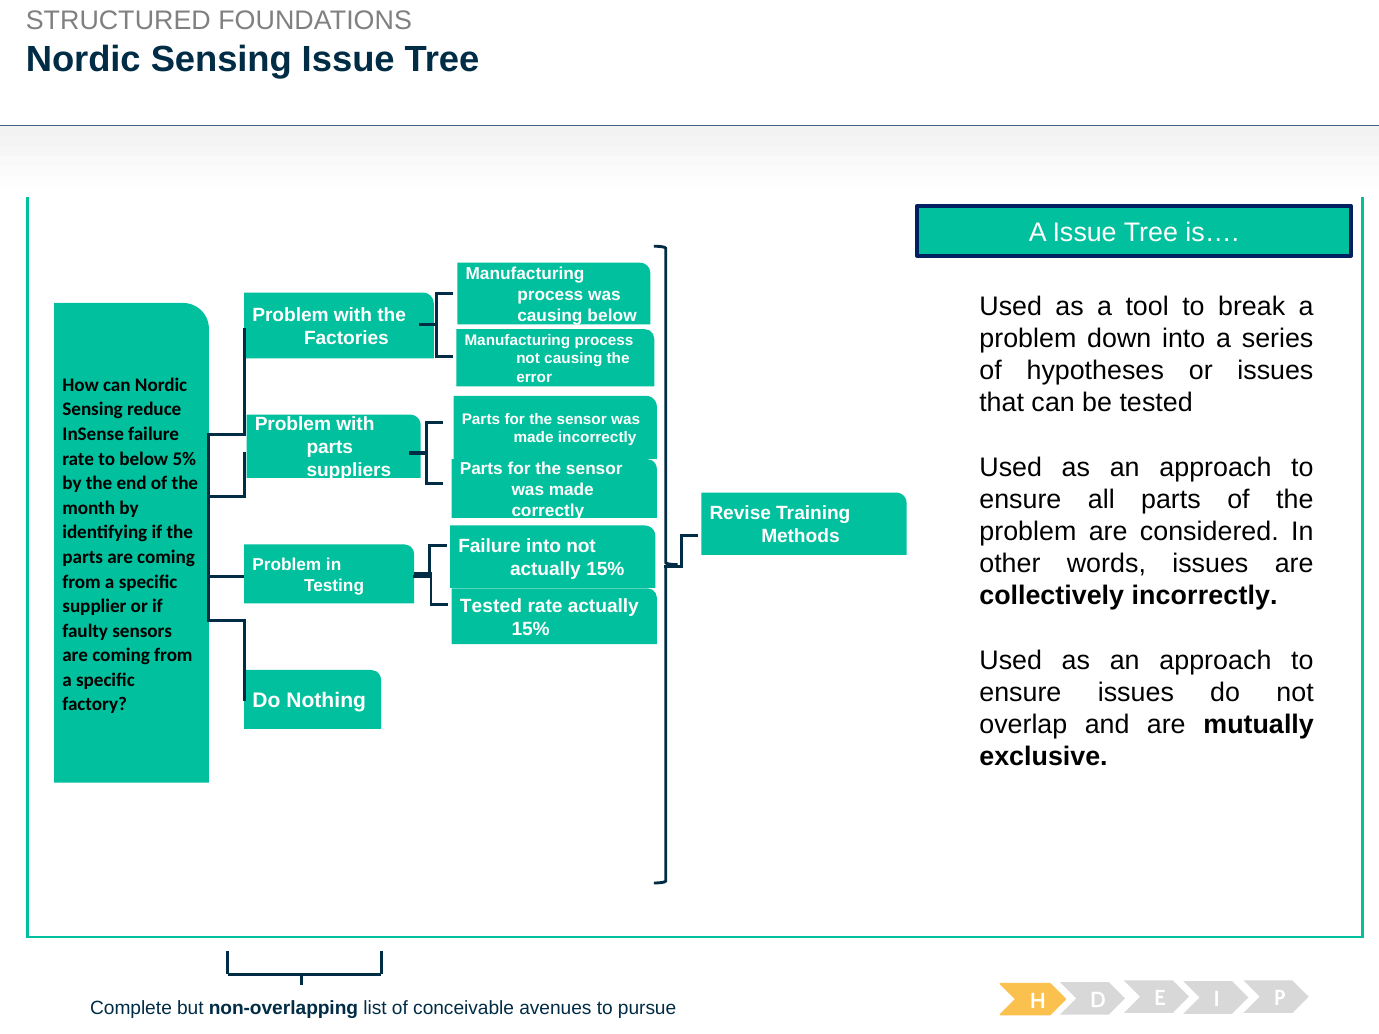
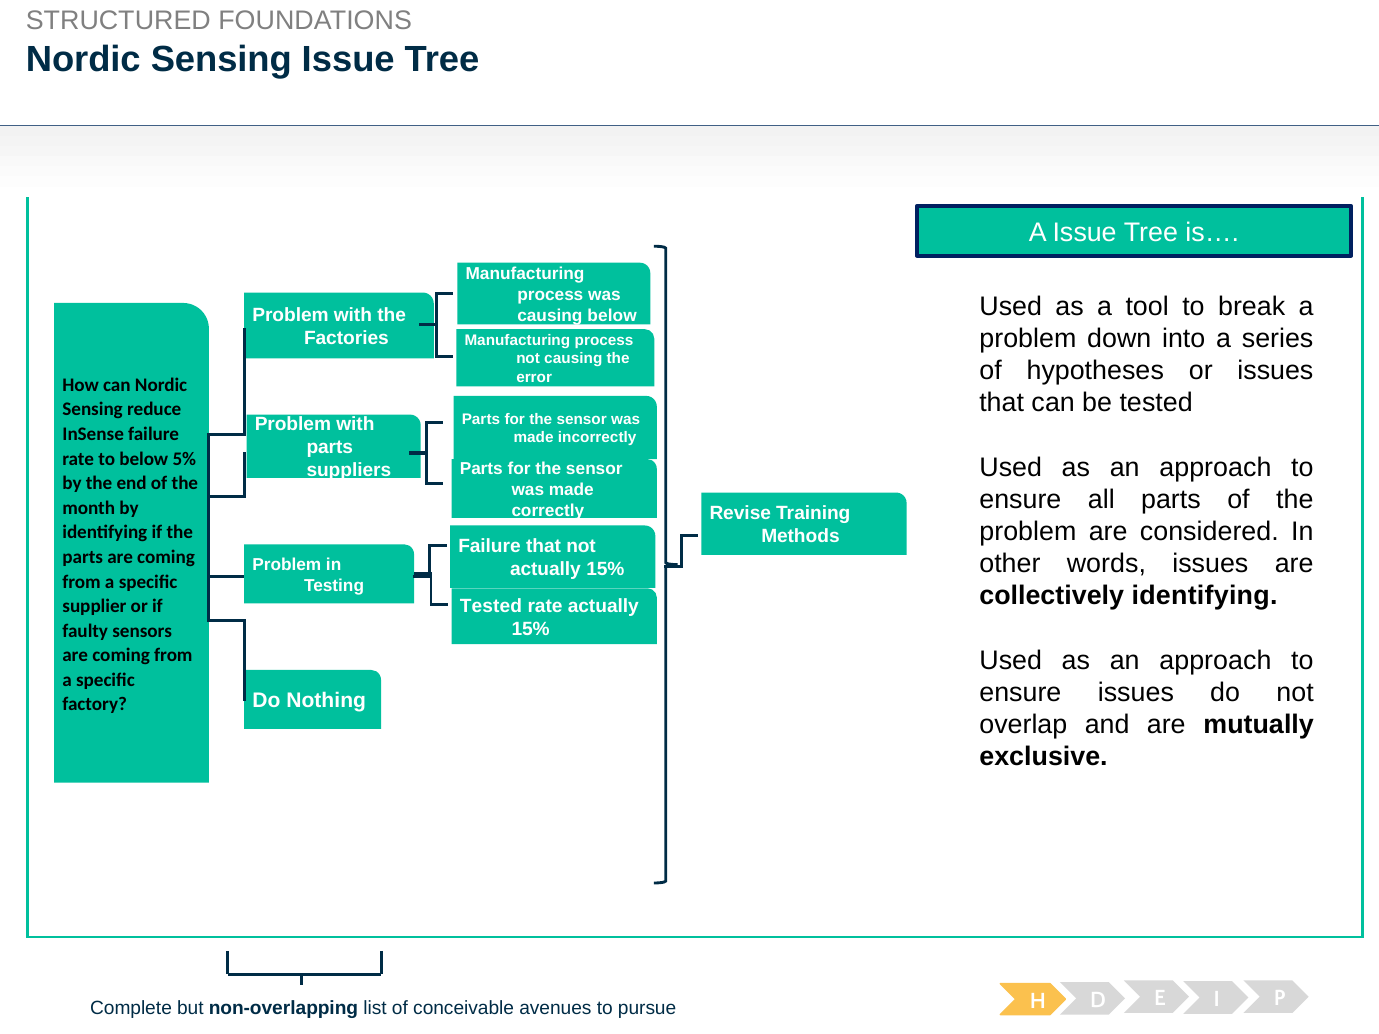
Failure into: into -> that
collectively incorrectly: incorrectly -> identifying
